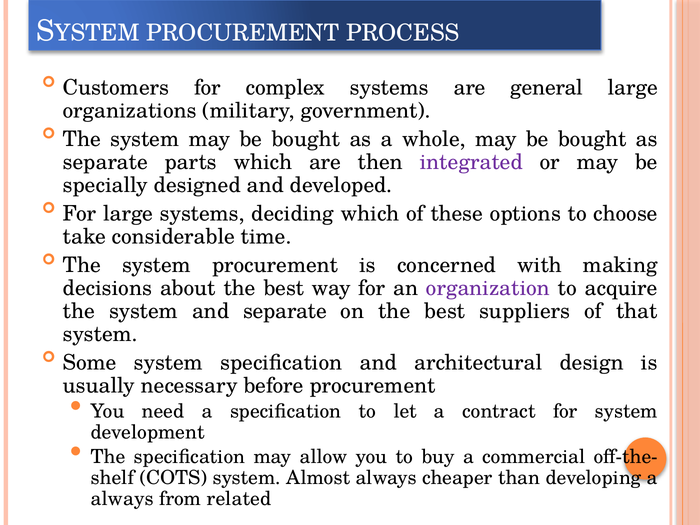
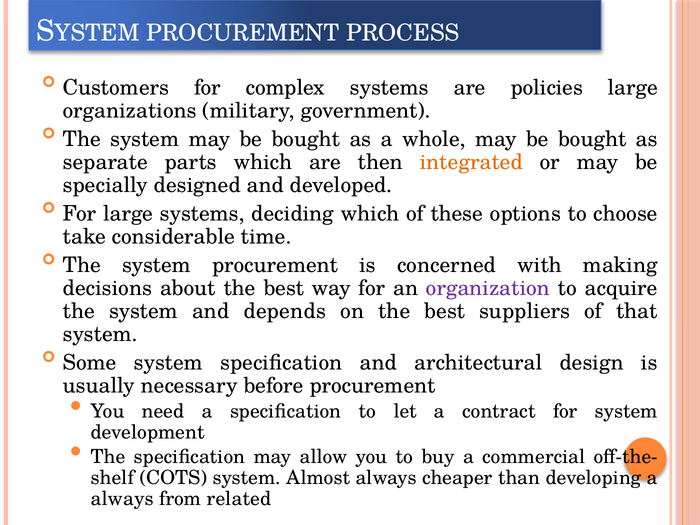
general: general -> policies
integrated colour: purple -> orange
and separate: separate -> depends
